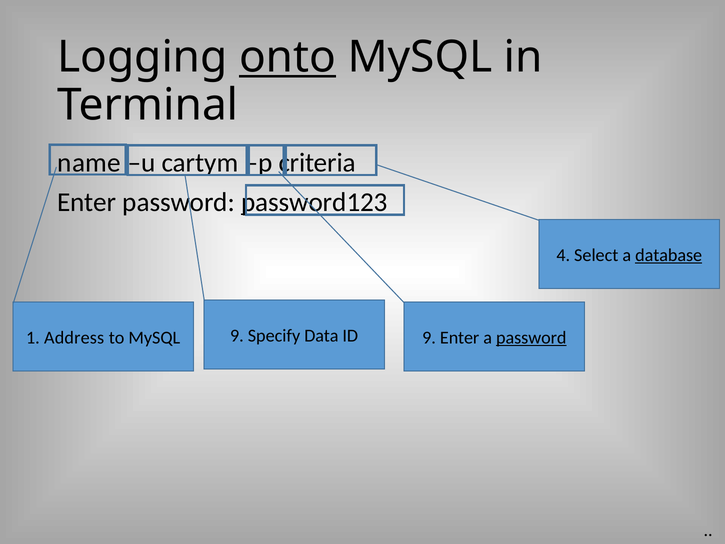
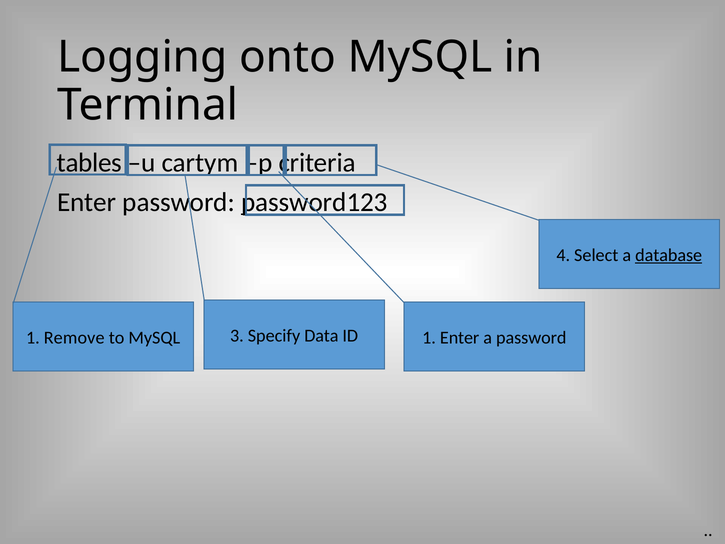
onto underline: present -> none
name: name -> tables
Address: Address -> Remove
MySQL 9: 9 -> 3
ID 9: 9 -> 1
password at (531, 338) underline: present -> none
